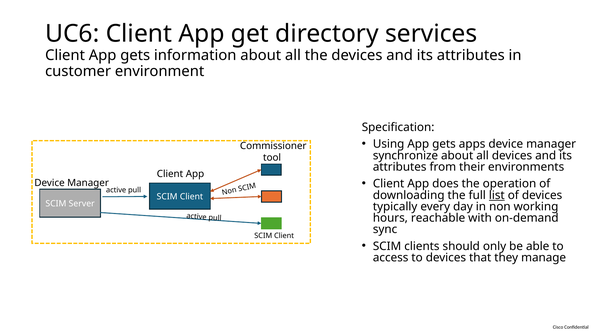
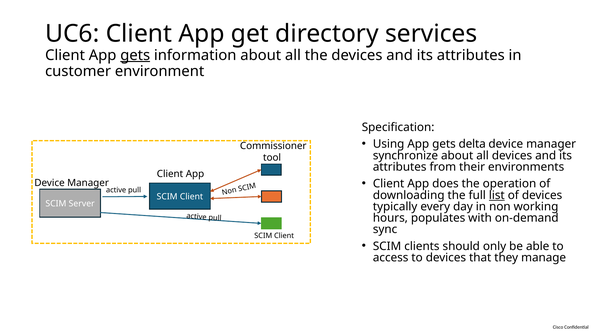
gets at (135, 55) underline: none -> present
apps: apps -> delta
reachable: reachable -> populates
